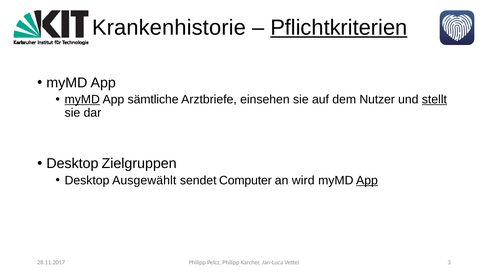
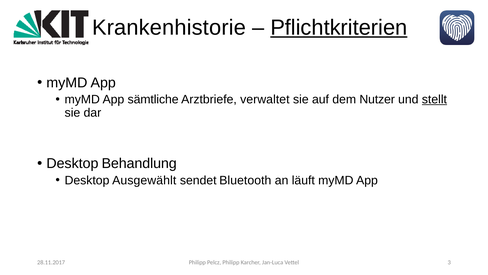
myMD at (82, 99) underline: present -> none
einsehen: einsehen -> verwaltet
Zielgruppen: Zielgruppen -> Behandlung
Computer: Computer -> Bluetooth
wird: wird -> läuft
App at (367, 180) underline: present -> none
